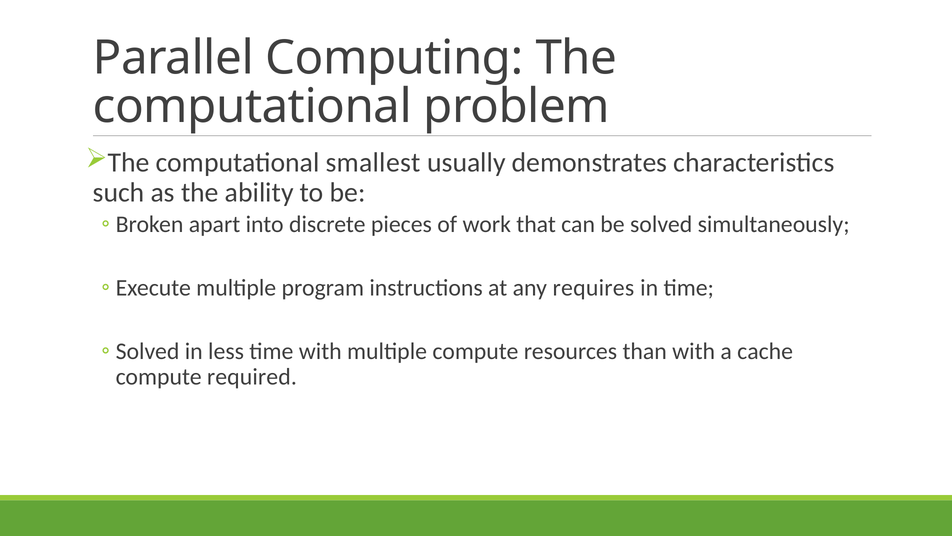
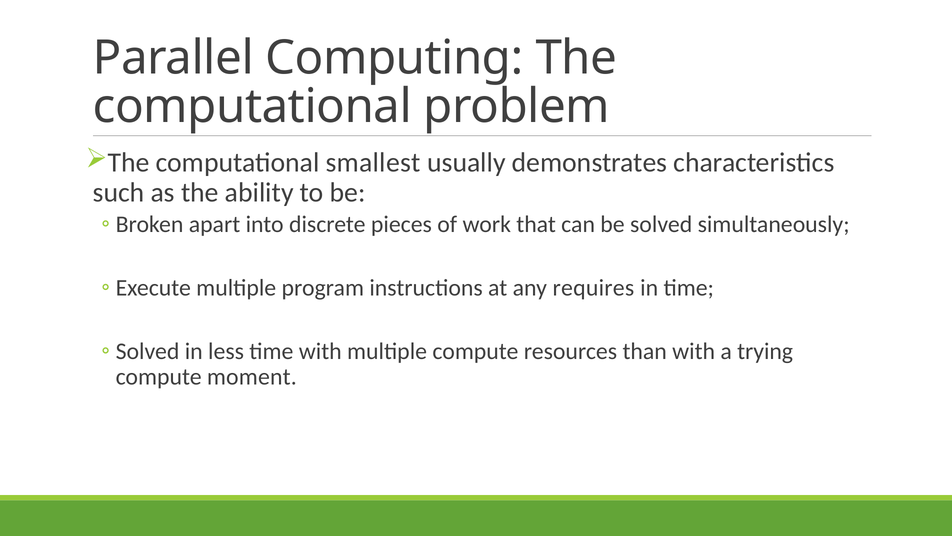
cache: cache -> trying
required: required -> moment
